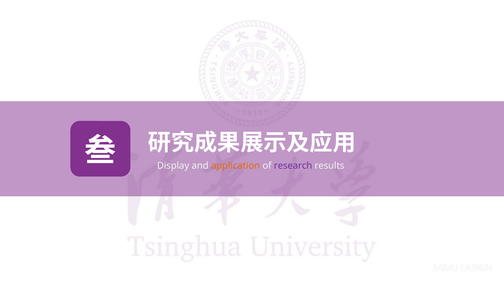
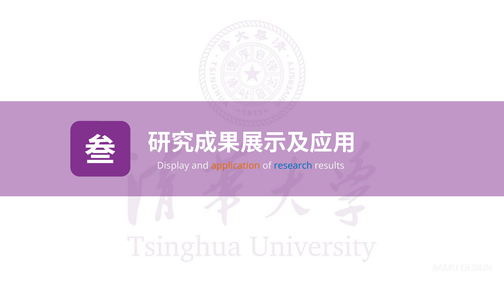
research colour: purple -> blue
